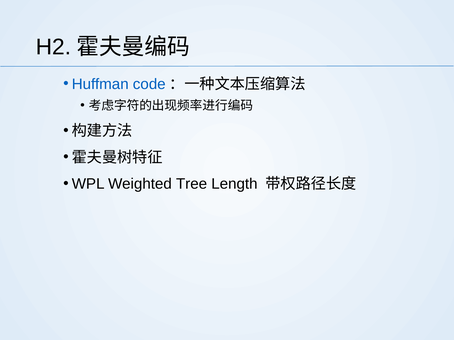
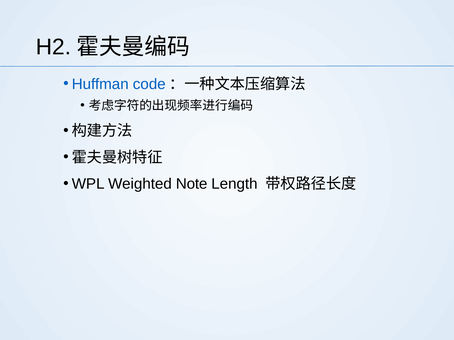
Tree: Tree -> Note
